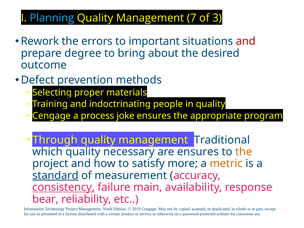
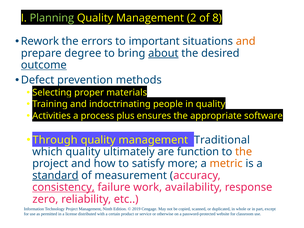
Planning colour: light blue -> light green
7: 7 -> 2
3: 3 -> 8
and at (246, 41) colour: red -> orange
about underline: none -> present
outcome underline: none -> present
Cengage at (52, 116): Cengage -> Activities
joke: joke -> plus
program: program -> software
necessary: necessary -> ultimately
are ensures: ensures -> function
main: main -> work
bear: bear -> zero
